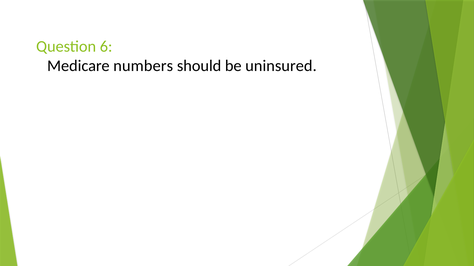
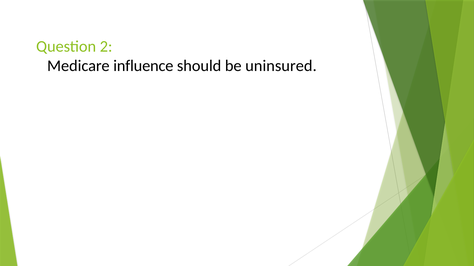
6: 6 -> 2
numbers: numbers -> influence
